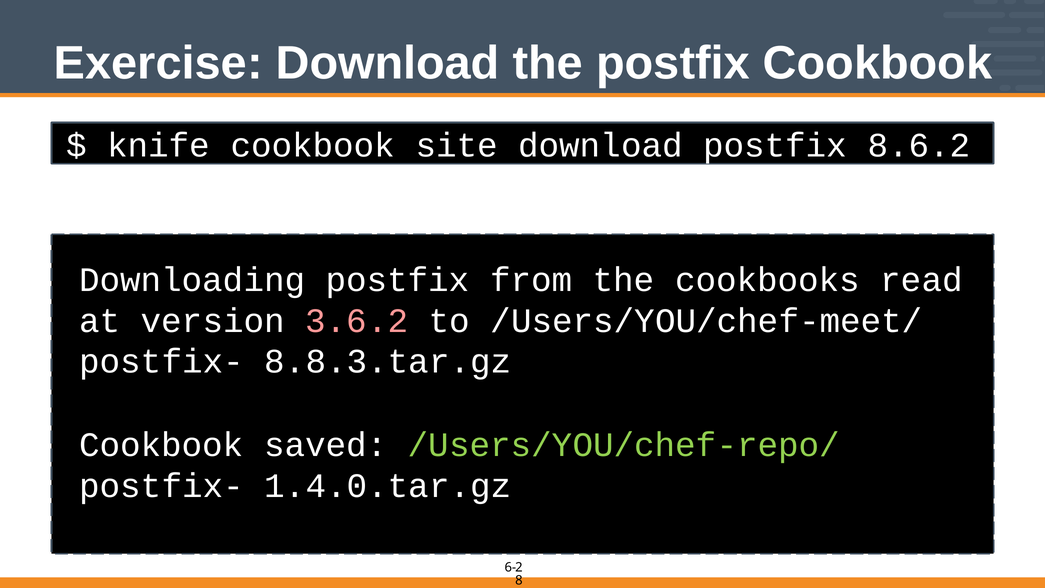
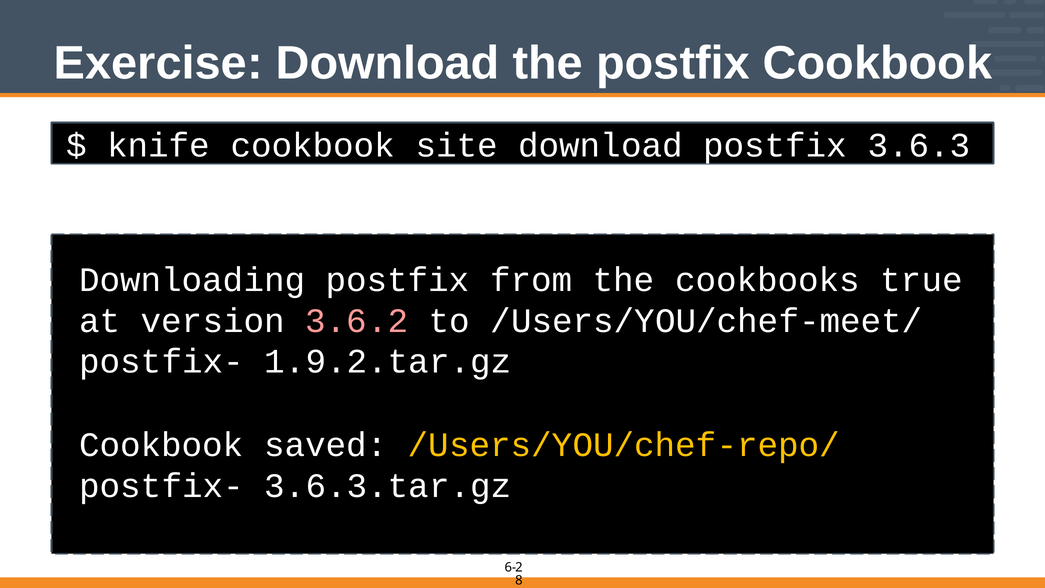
8.6.2: 8.6.2 -> 3.6.3
read: read -> true
8.8.3.tar.gz: 8.8.3.tar.gz -> 1.9.2.tar.gz
/Users/YOU/chef-repo/ colour: light green -> yellow
1.4.0.tar.gz: 1.4.0.tar.gz -> 3.6.3.tar.gz
